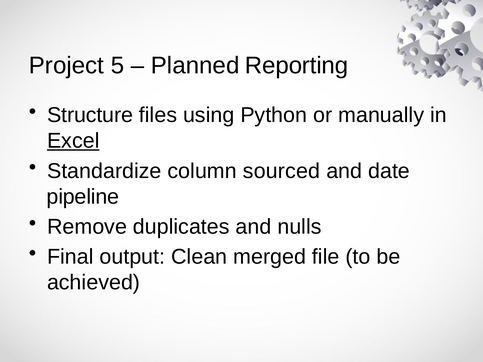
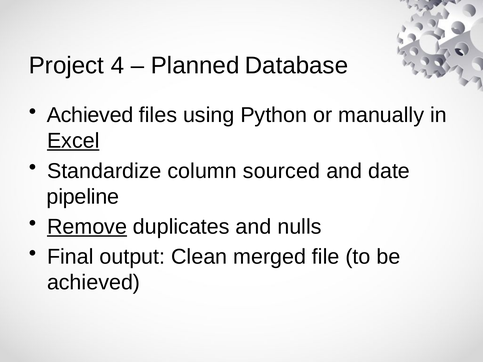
5: 5 -> 4
Reporting: Reporting -> Database
Structure at (90, 115): Structure -> Achieved
Remove underline: none -> present
